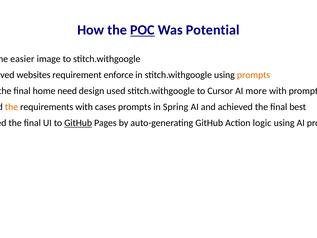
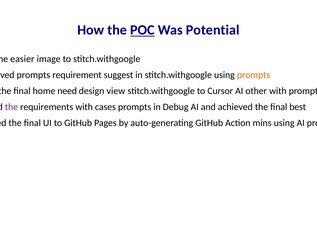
websites at (33, 75): websites -> prompts
enforce: enforce -> suggest
used: used -> view
more: more -> other
the at (11, 107) colour: orange -> purple
Spring: Spring -> Debug
GitHub at (78, 123) underline: present -> none
logic: logic -> mins
